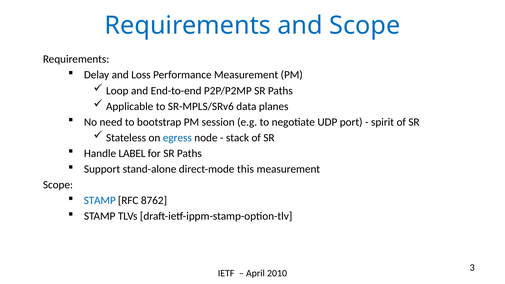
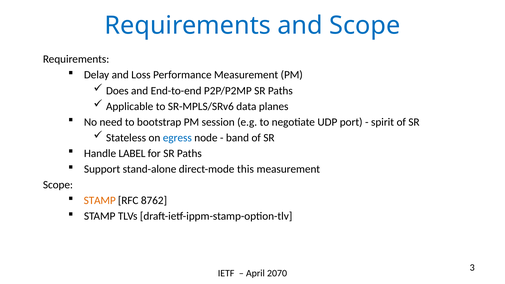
Loop: Loop -> Does
stack: stack -> band
STAMP at (100, 201) colour: blue -> orange
2010: 2010 -> 2070
